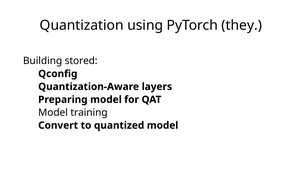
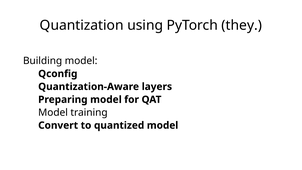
Building stored: stored -> model
